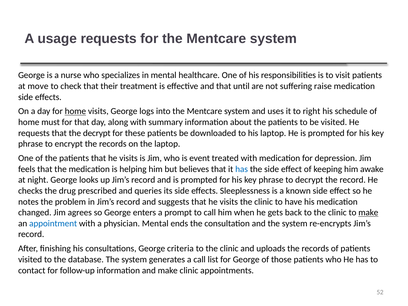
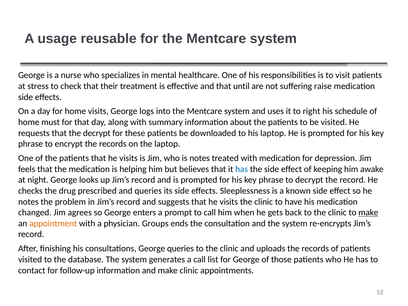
usage requests: requests -> reusable
move: move -> stress
home at (75, 111) underline: present -> none
is event: event -> notes
appointment colour: blue -> orange
physician Mental: Mental -> Groups
George criteria: criteria -> queries
